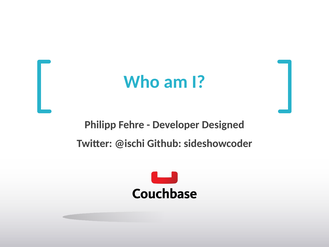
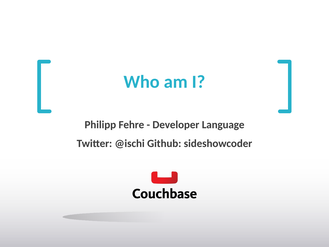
Designed: Designed -> Language
